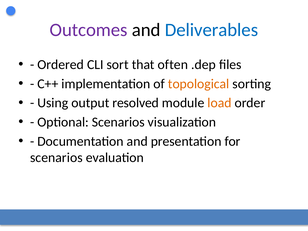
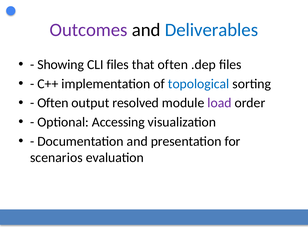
Ordered: Ordered -> Showing
CLI sort: sort -> files
topological colour: orange -> blue
Using at (53, 103): Using -> Often
load colour: orange -> purple
Optional Scenarios: Scenarios -> Accessing
